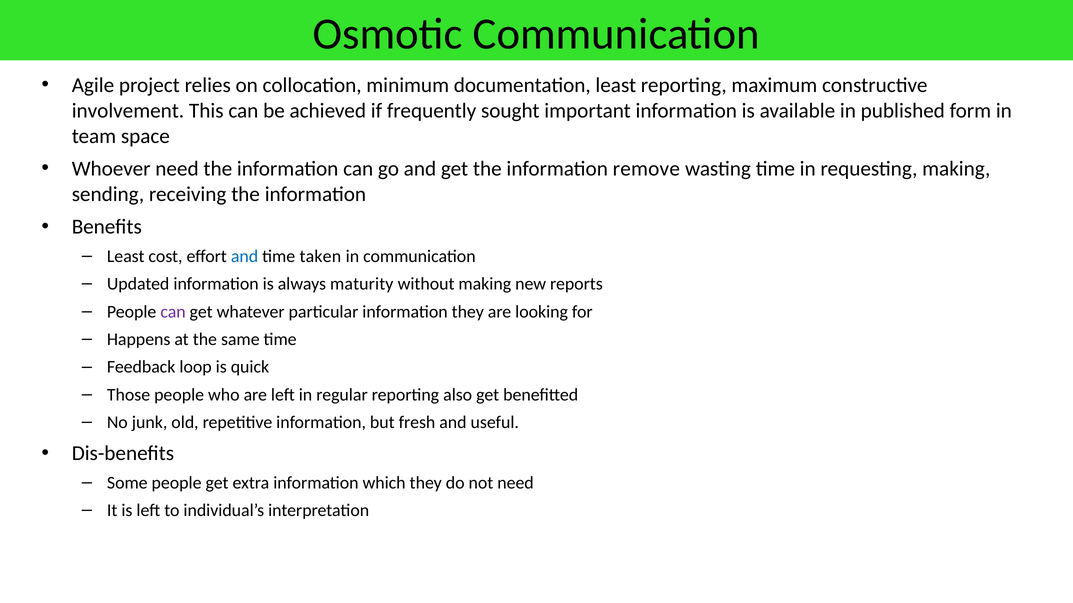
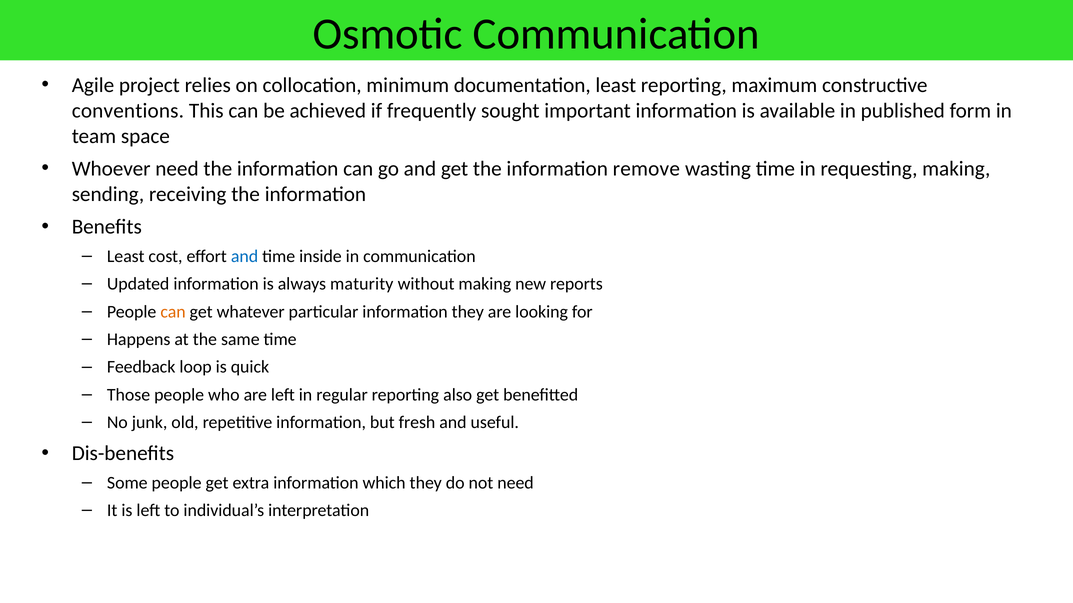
involvement: involvement -> conventions
taken: taken -> inside
can at (173, 312) colour: purple -> orange
